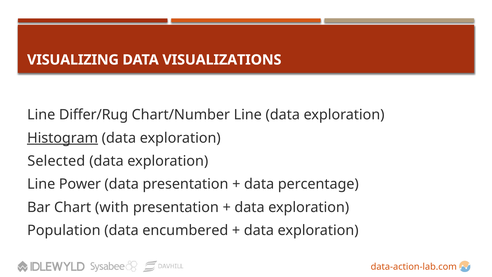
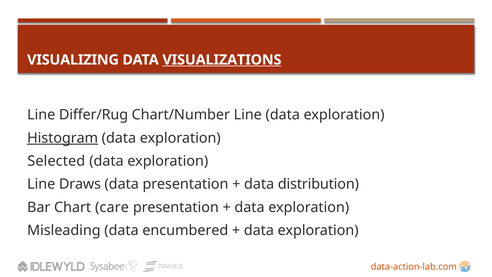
VISUALIZATIONS underline: none -> present
Power: Power -> Draws
percentage: percentage -> distribution
with: with -> care
Population: Population -> Misleading
